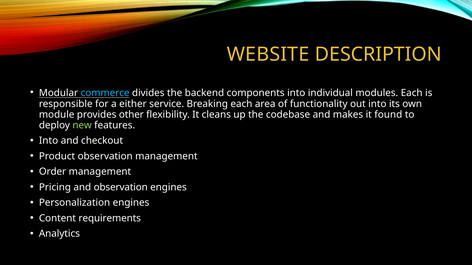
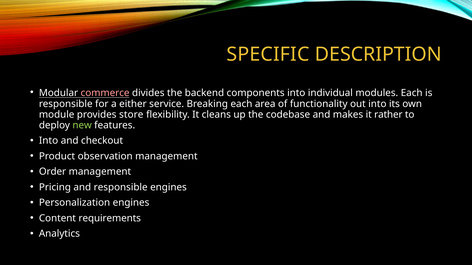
WEBSITE: WEBSITE -> SPECIFIC
commerce colour: light blue -> pink
other: other -> store
found: found -> rather
and observation: observation -> responsible
